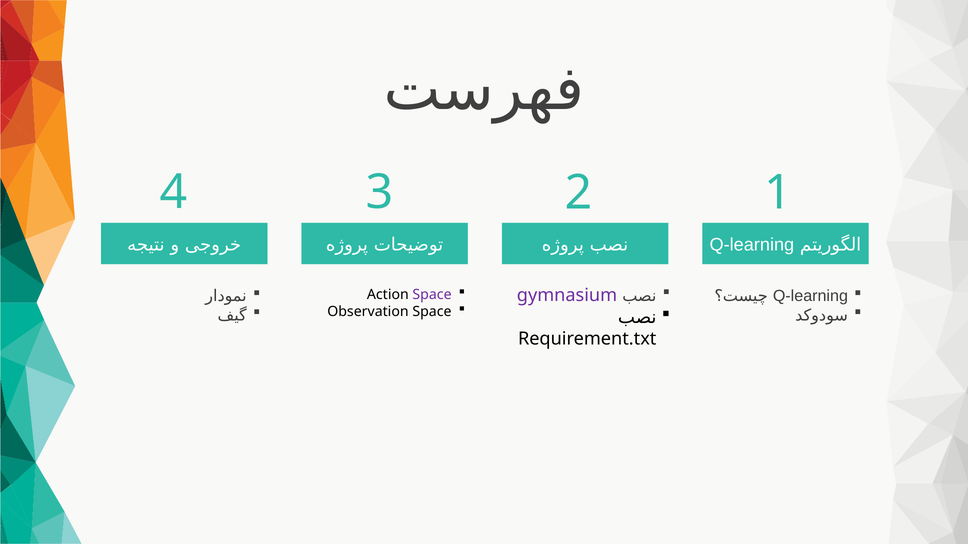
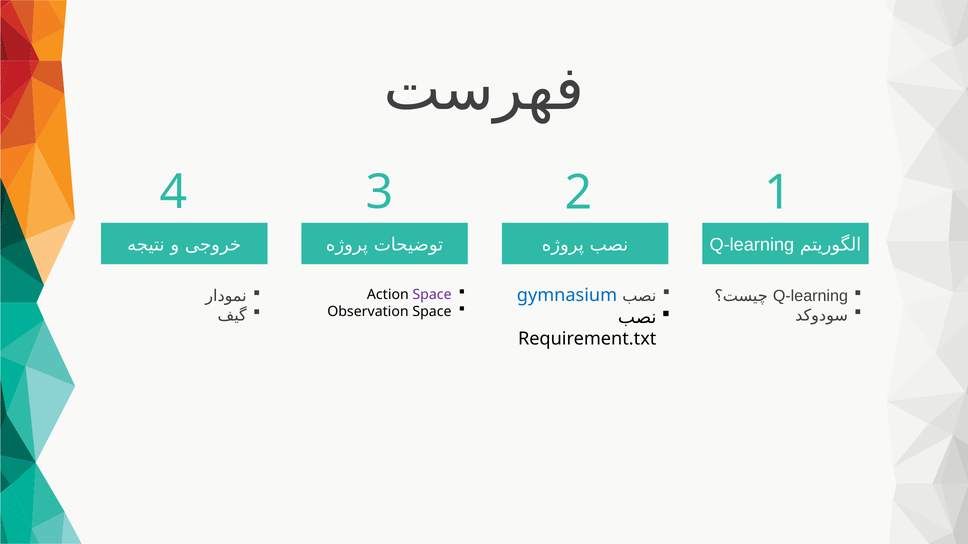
gymnasium colour: purple -> blue
